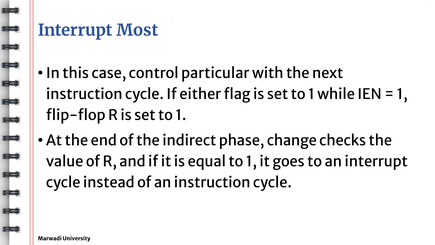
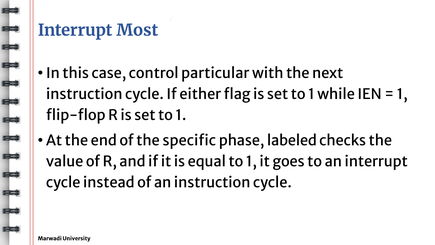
indirect: indirect -> specific
change: change -> labeled
